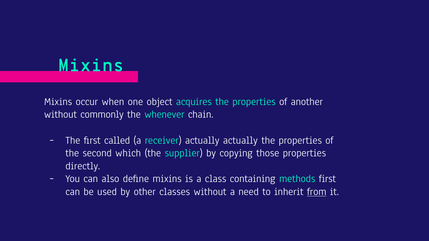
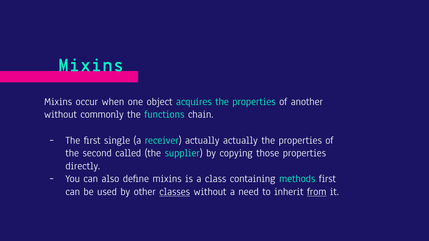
whenever: whenever -> functions
called: called -> single
which: which -> called
classes underline: none -> present
